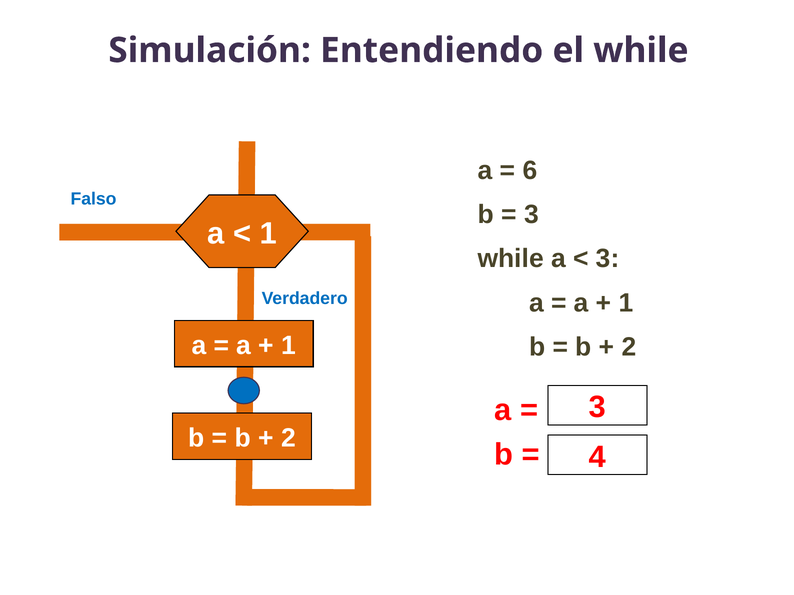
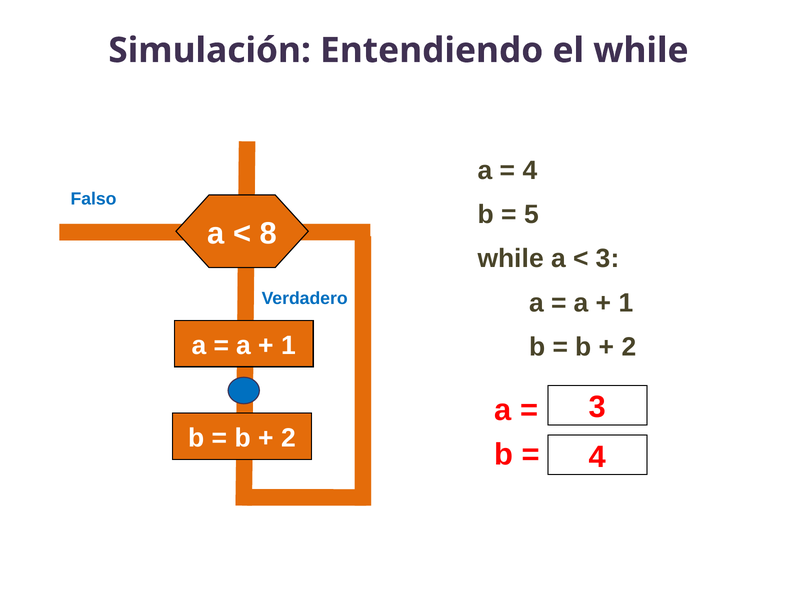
6 at (530, 171): 6 -> 4
3 at (531, 215): 3 -> 5
1 at (268, 234): 1 -> 8
